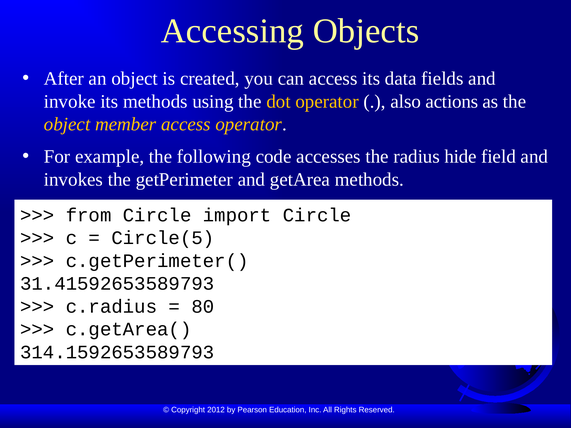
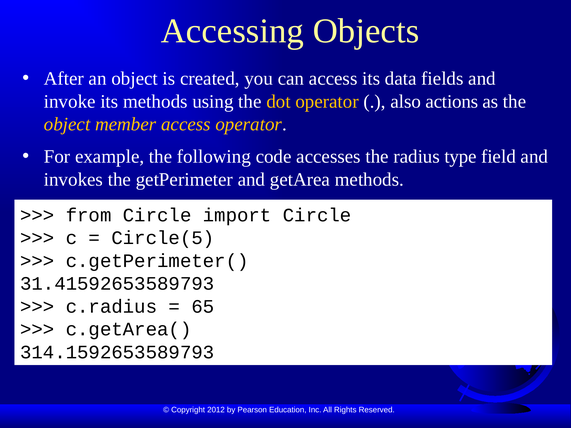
hide: hide -> type
80: 80 -> 65
